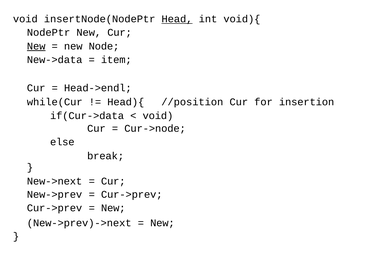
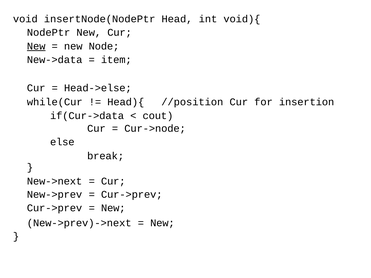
Head underline: present -> none
Head->endl: Head->endl -> Head->else
void at (158, 116): void -> cout
